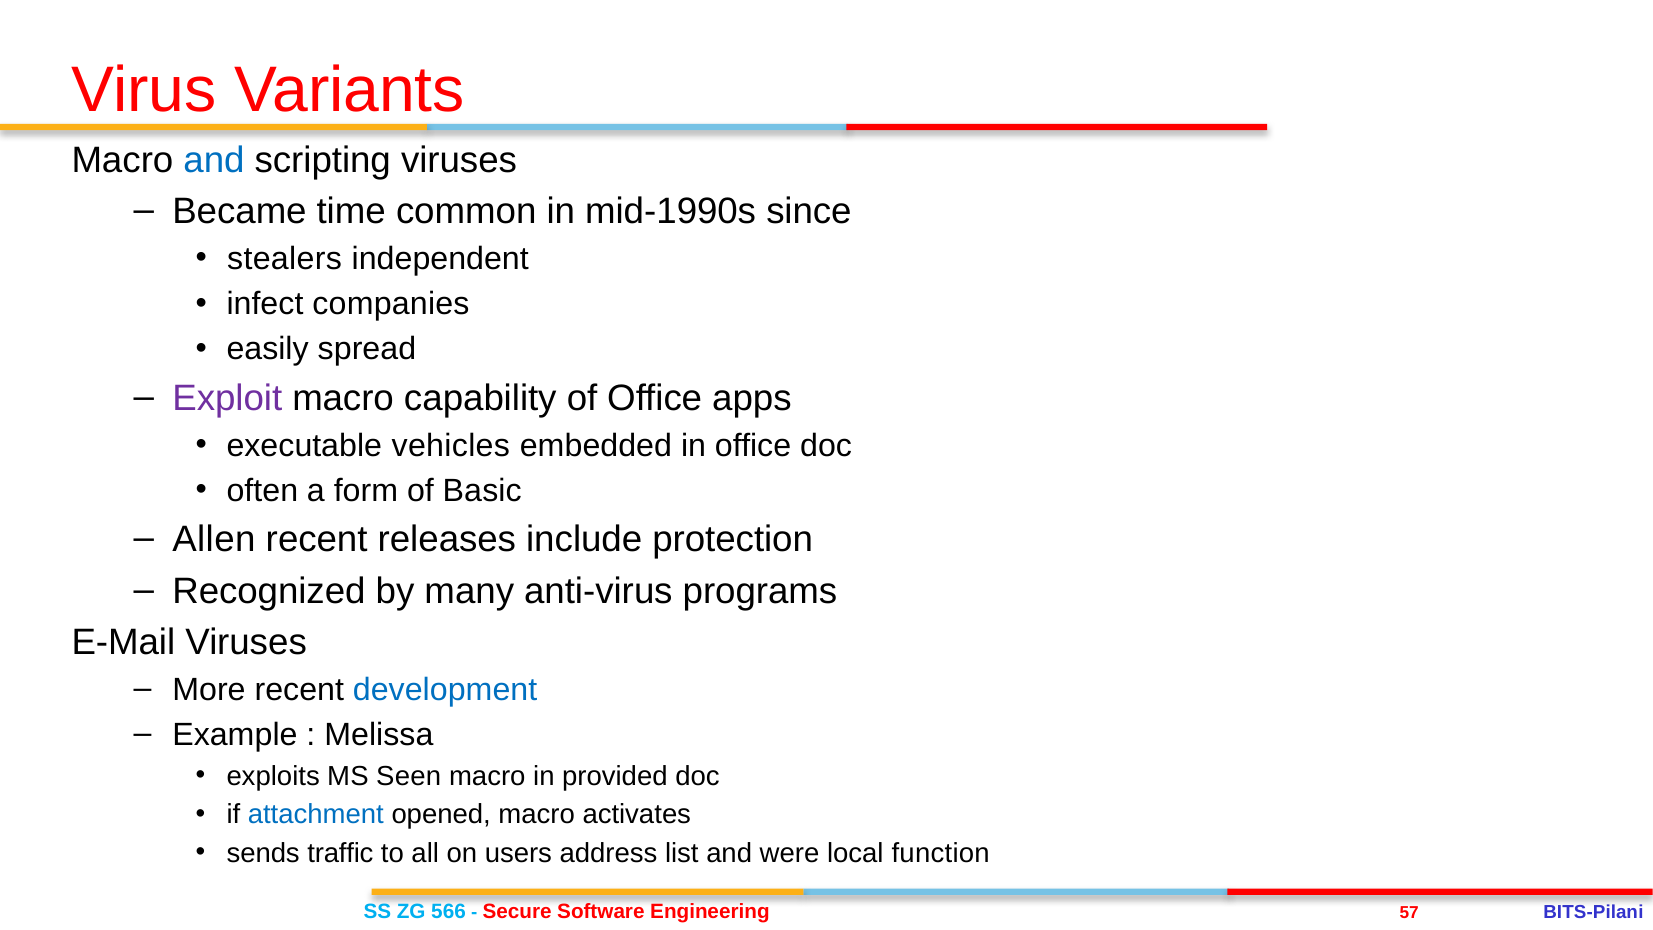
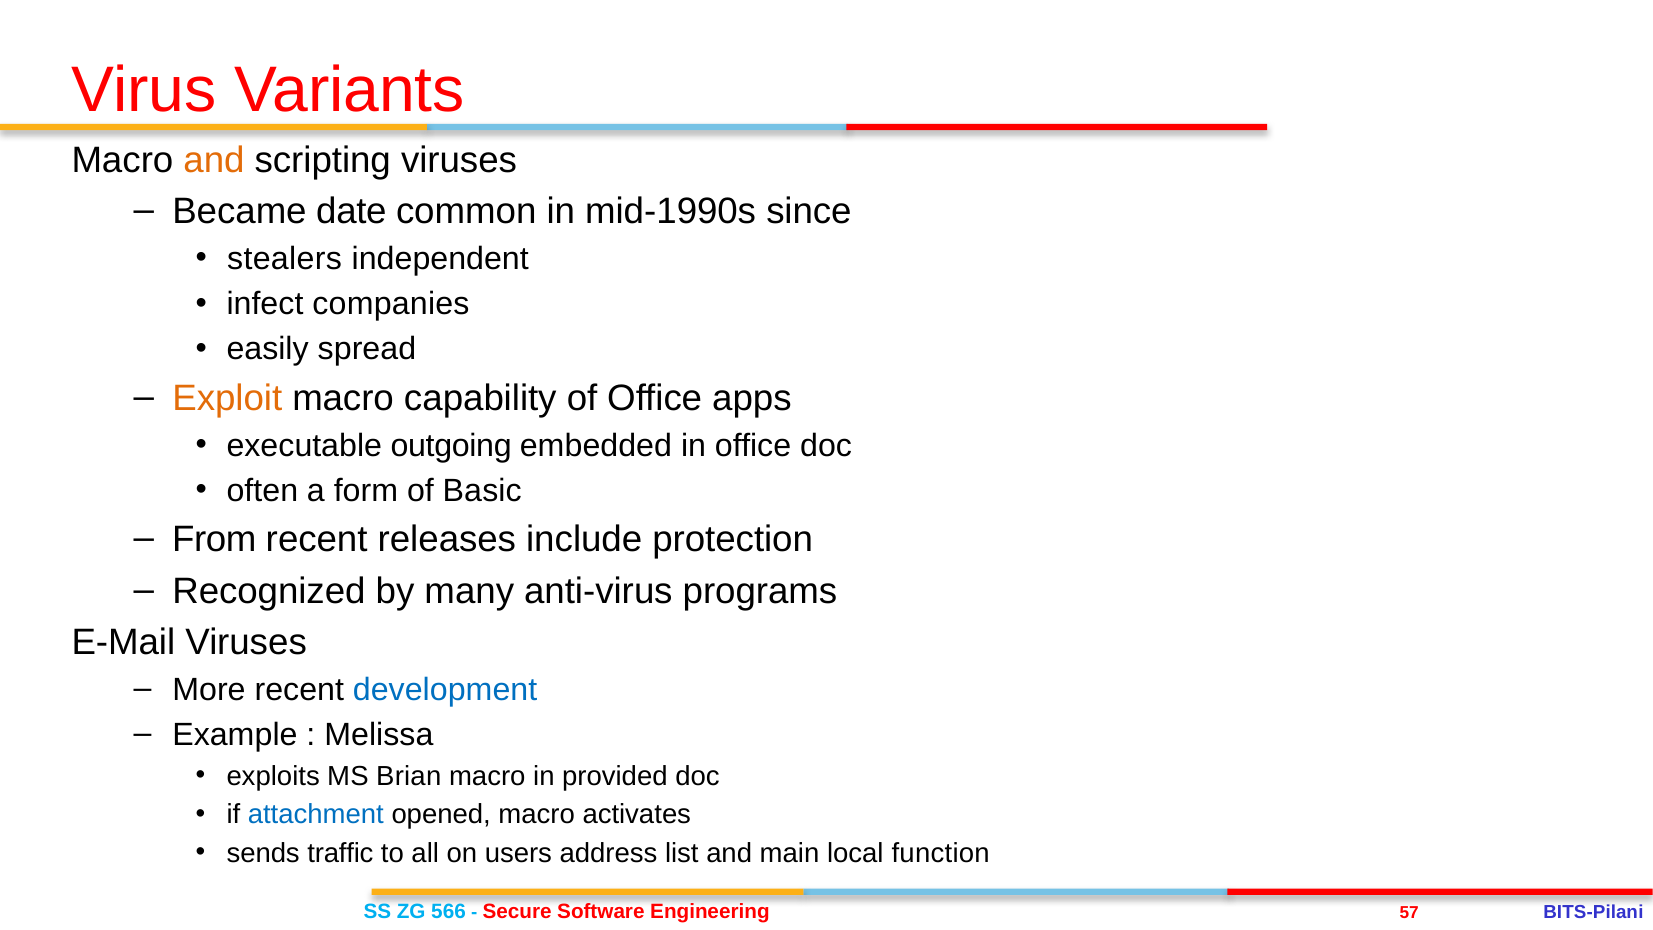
and at (214, 160) colour: blue -> orange
time: time -> date
Exploit colour: purple -> orange
vehicles: vehicles -> outgoing
Allen: Allen -> From
Seen: Seen -> Brian
were: were -> main
